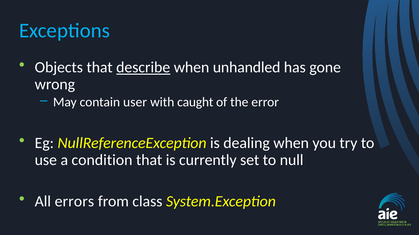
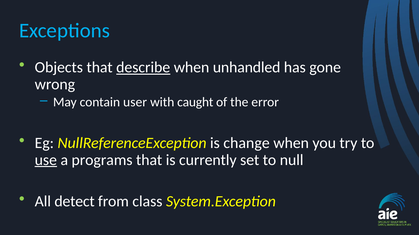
dealing: dealing -> change
use underline: none -> present
condition: condition -> programs
errors: errors -> detect
